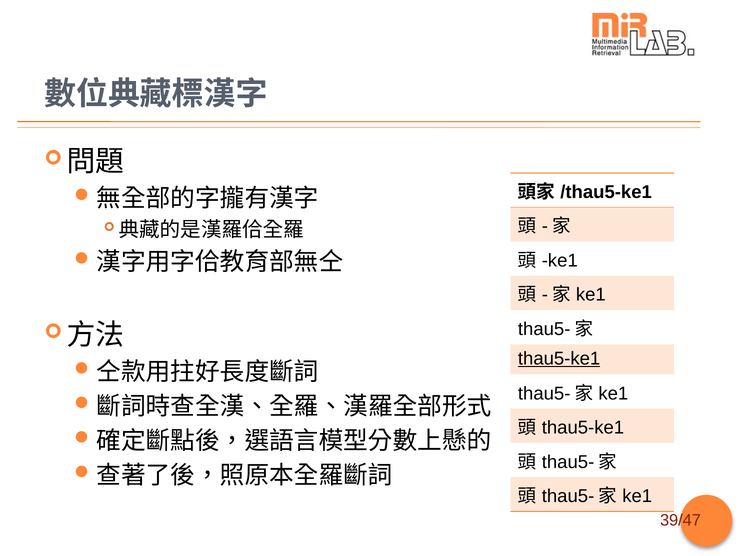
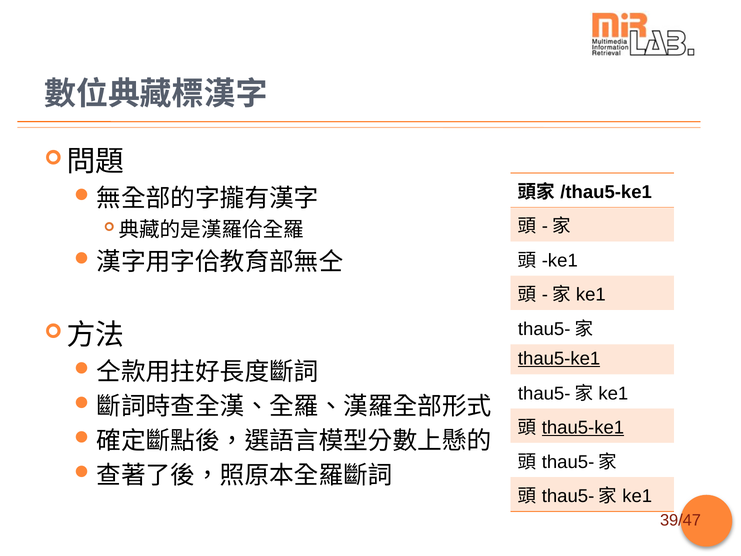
thau5-ke1 at (583, 427) underline: none -> present
